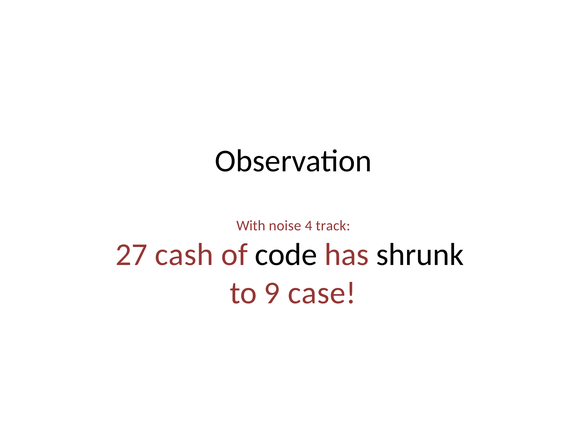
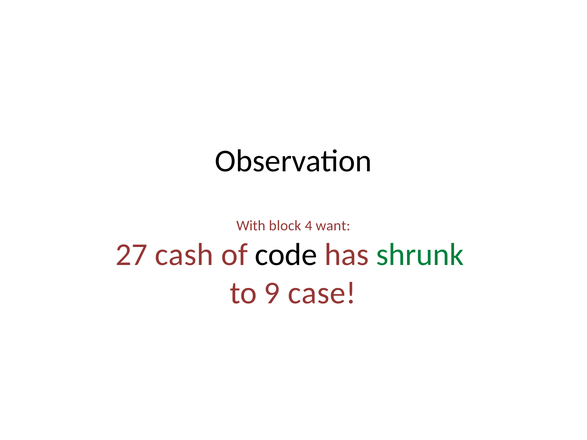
noise: noise -> block
track: track -> want
shrunk colour: black -> green
